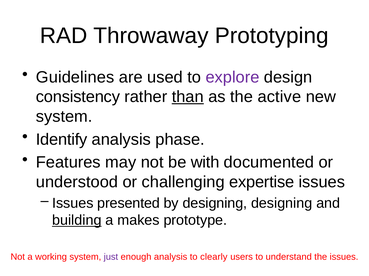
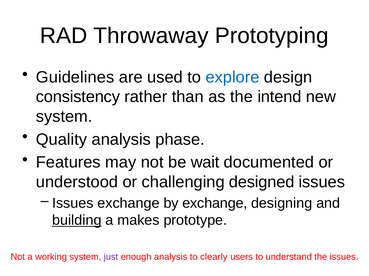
explore colour: purple -> blue
than underline: present -> none
active: active -> intend
Identify: Identify -> Quality
with: with -> wait
expertise: expertise -> designed
Issues presented: presented -> exchange
by designing: designing -> exchange
